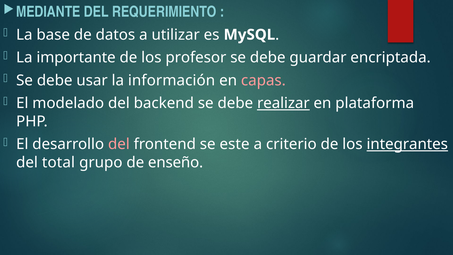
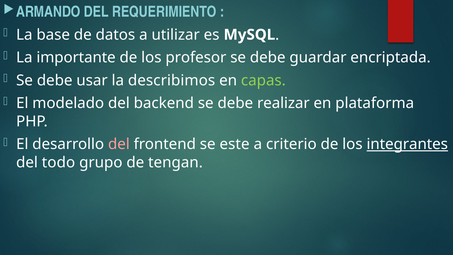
MEDIANTE: MEDIANTE -> ARMANDO
información: información -> describimos
capas colour: pink -> light green
realizar underline: present -> none
total: total -> todo
enseño: enseño -> tengan
